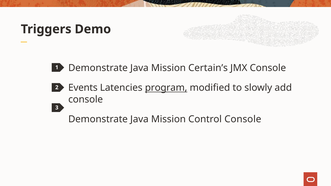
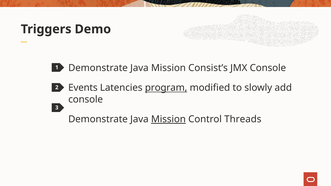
Certain’s: Certain’s -> Consist’s
Mission at (168, 119) underline: none -> present
Control Console: Console -> Threads
